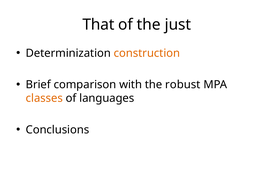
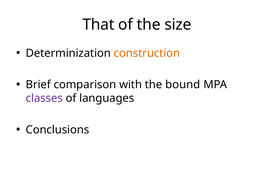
just: just -> size
robust: robust -> bound
classes colour: orange -> purple
